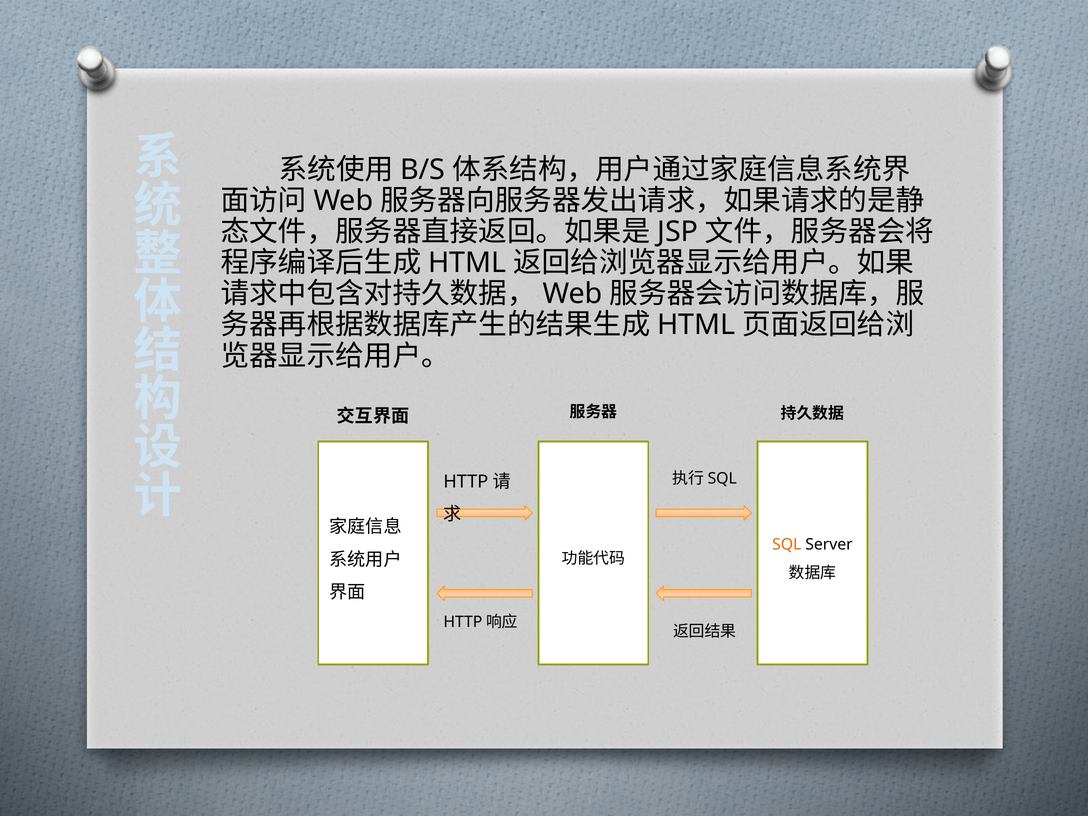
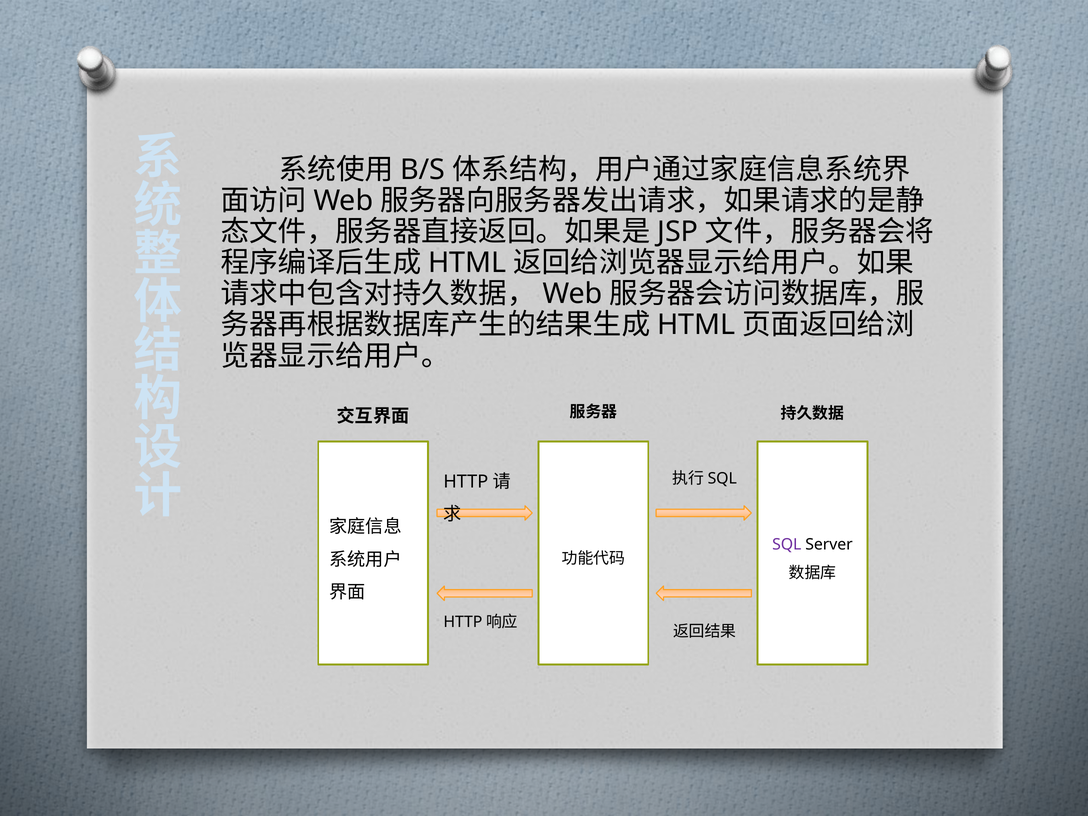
SQL colour: orange -> purple
